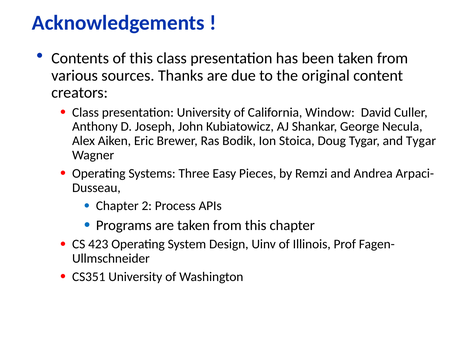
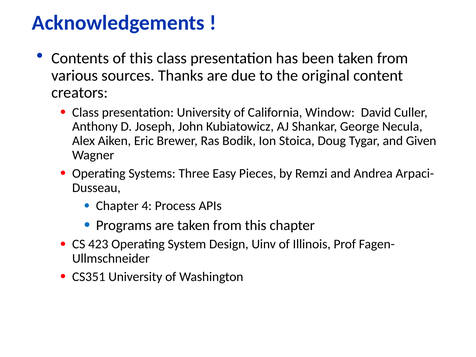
and Tygar: Tygar -> Given
2: 2 -> 4
